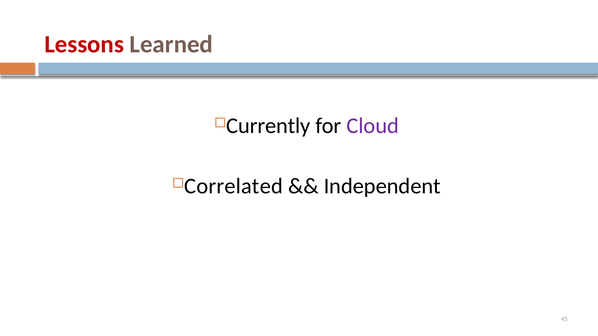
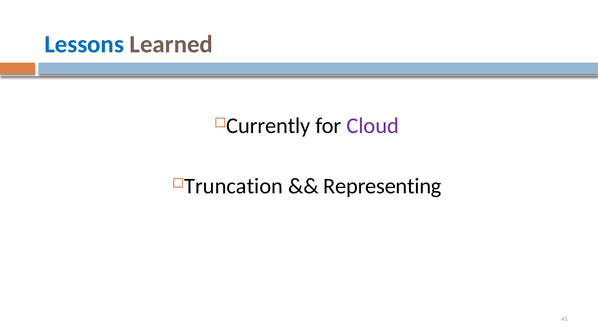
Lessons colour: red -> blue
Correlated: Correlated -> Truncation
Independent: Independent -> Representing
